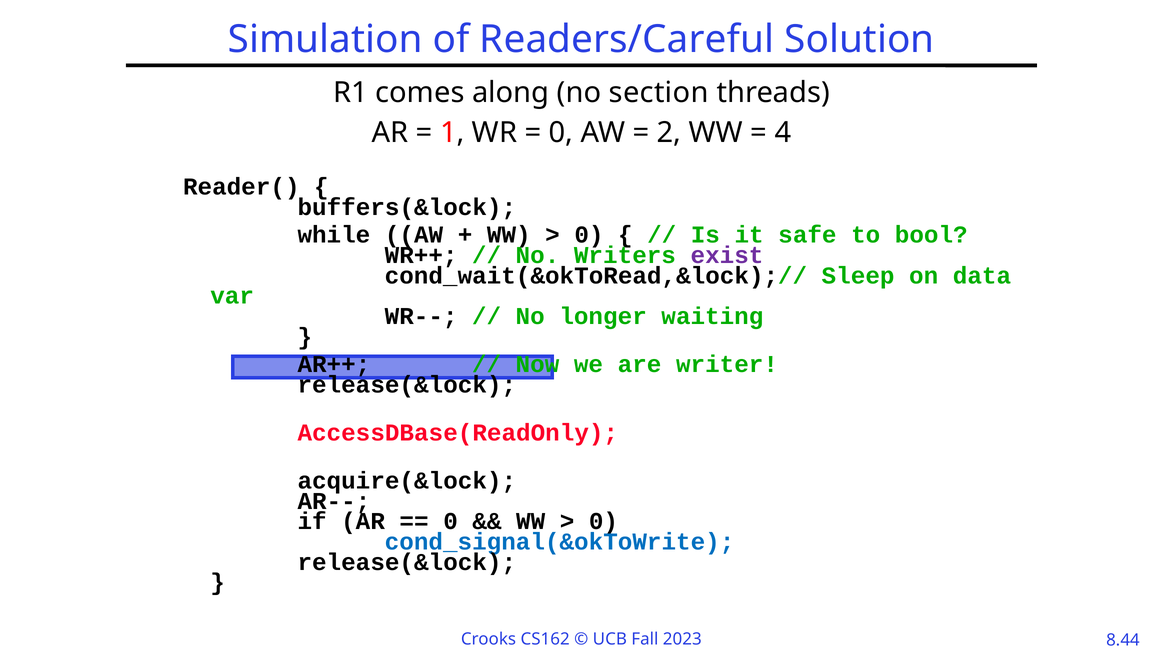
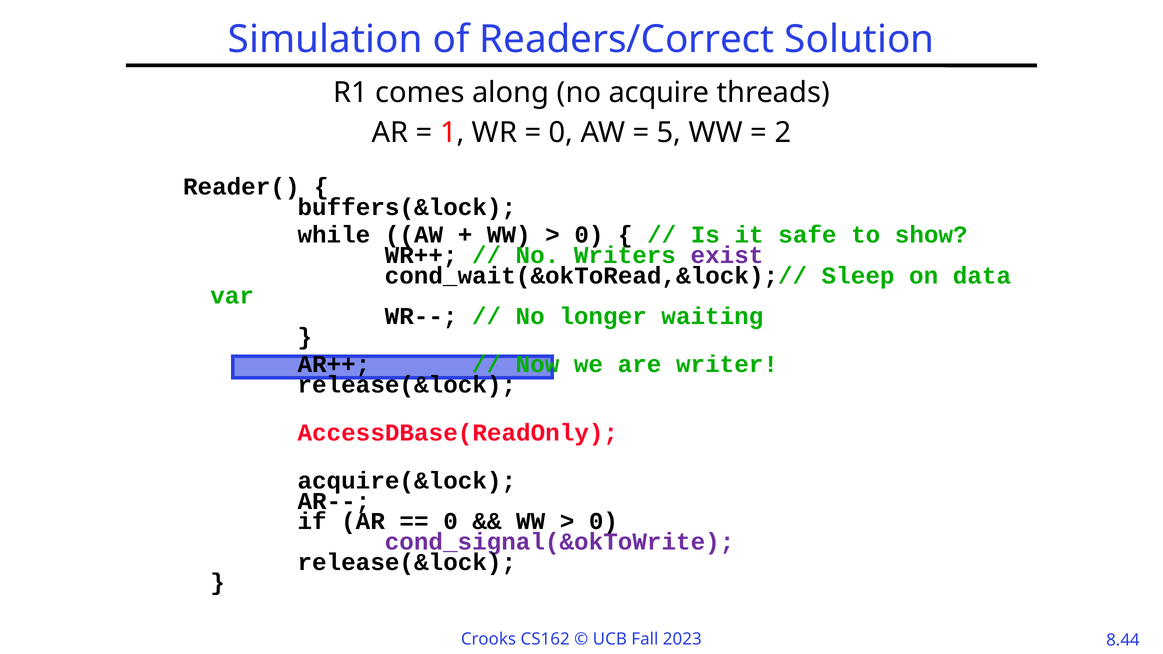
Readers/Careful: Readers/Careful -> Readers/Correct
section: section -> acquire
2: 2 -> 5
4: 4 -> 2
bool: bool -> show
cond_signal(&okToWrite colour: blue -> purple
